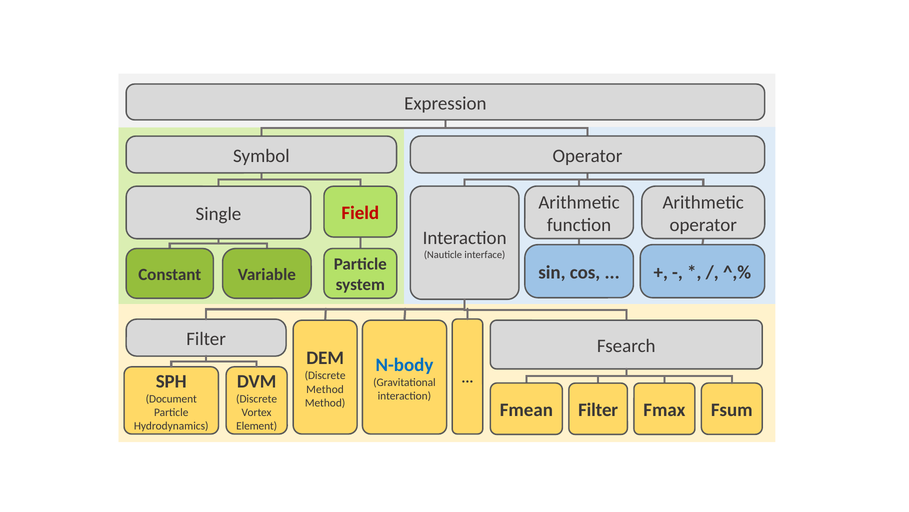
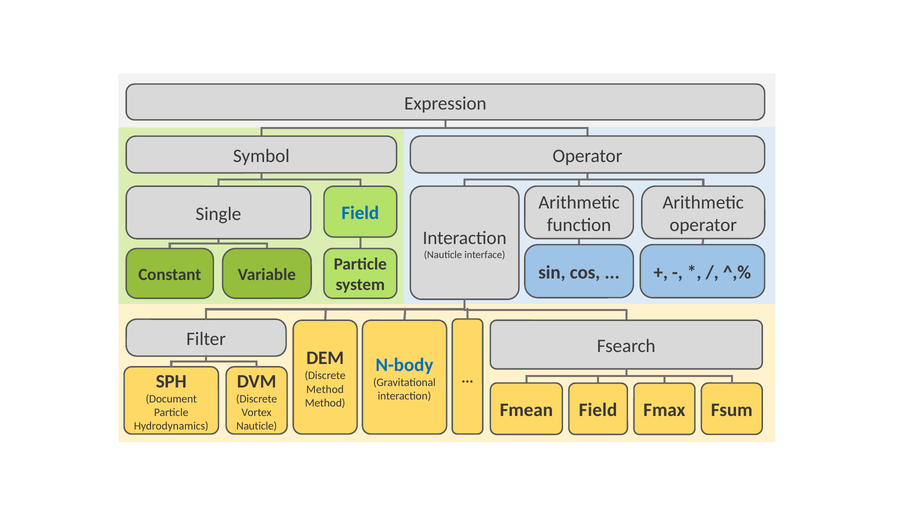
Field at (360, 213) colour: red -> blue
Filter at (598, 410): Filter -> Field
Element at (257, 426): Element -> Nauticle
